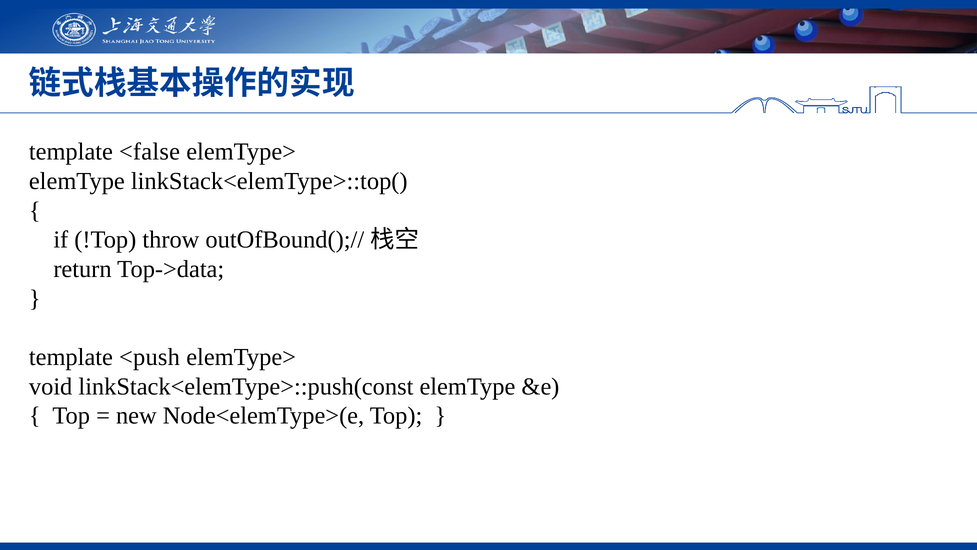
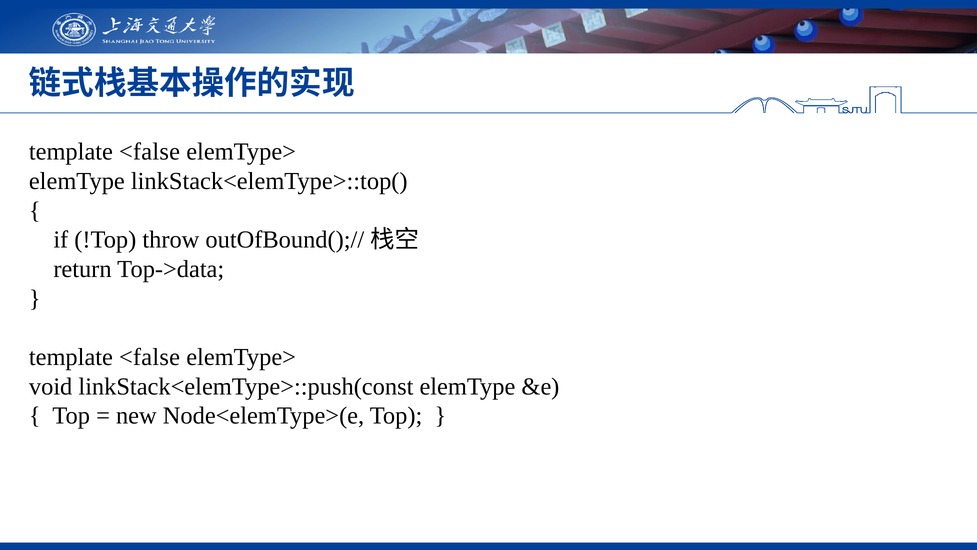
<push at (149, 357): <push -> <false
